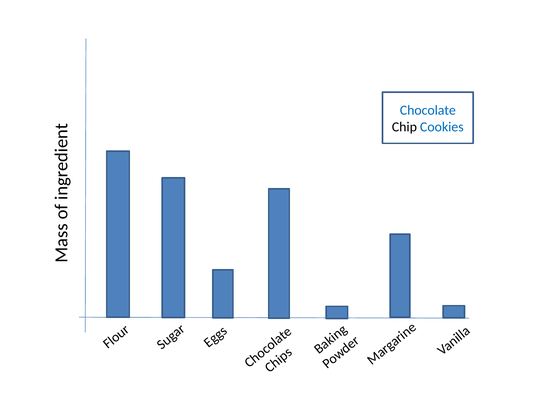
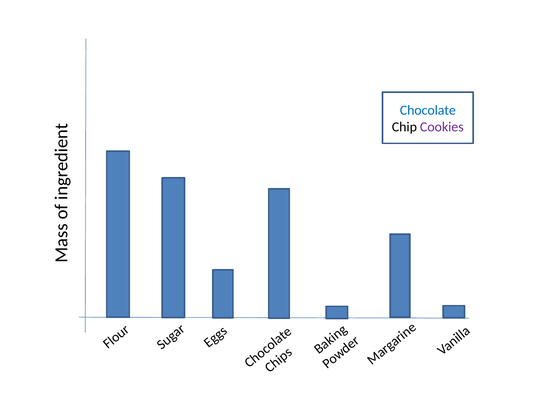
Cookies colour: blue -> purple
